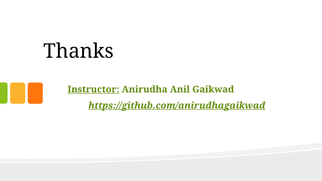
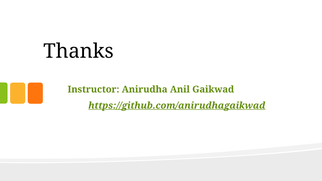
Instructor underline: present -> none
